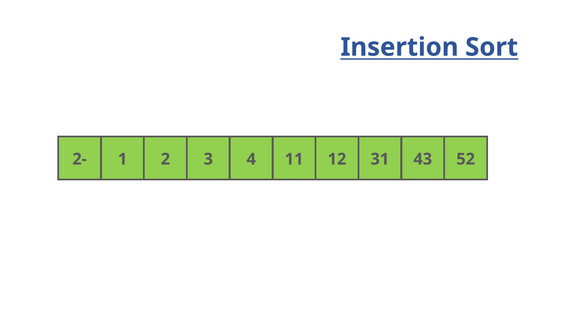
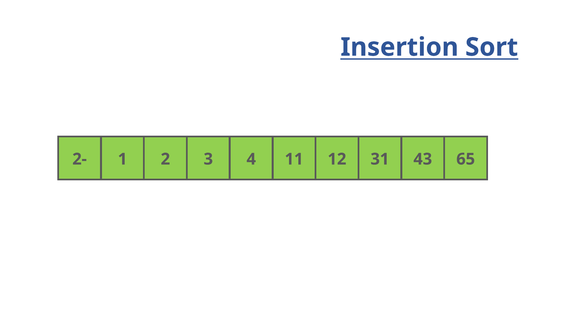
52: 52 -> 65
